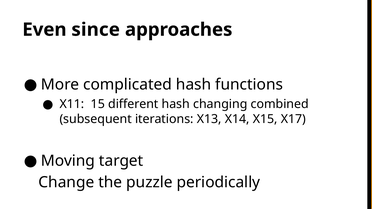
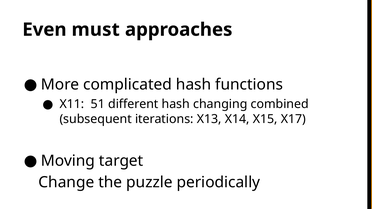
since: since -> must
15: 15 -> 51
